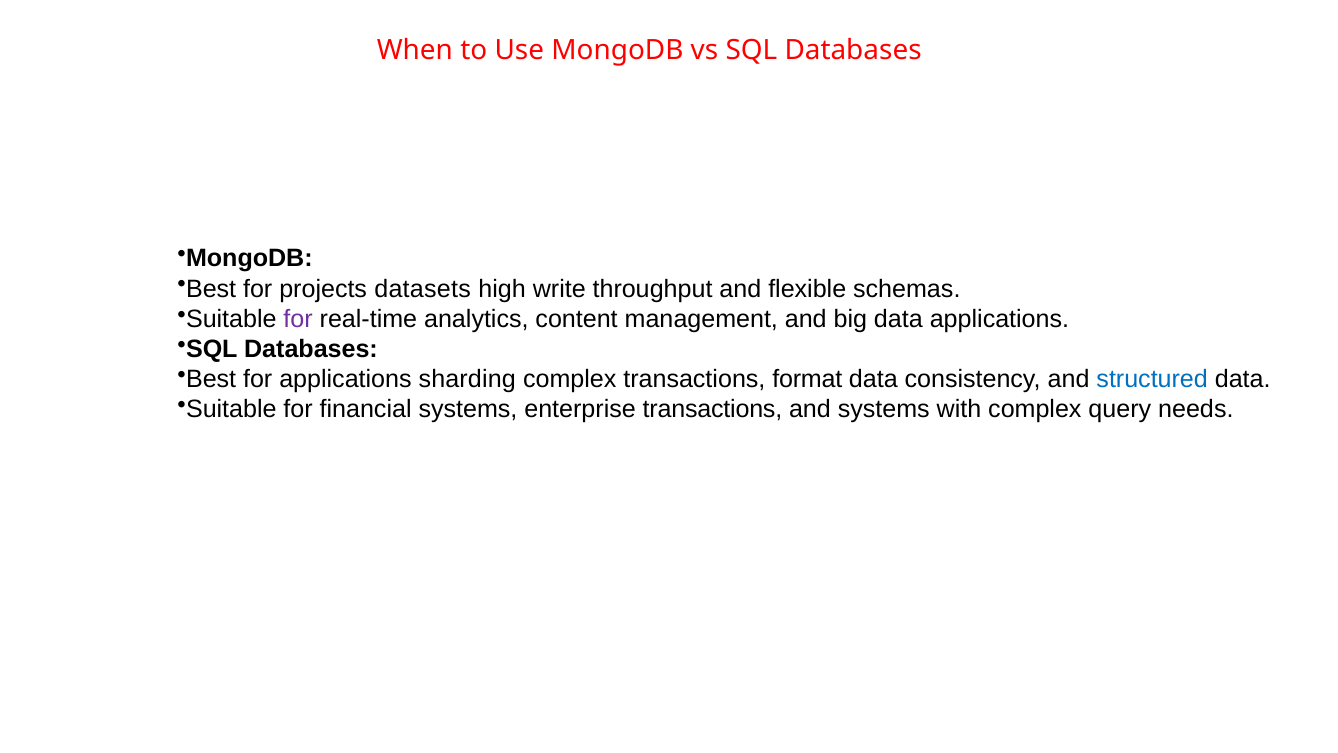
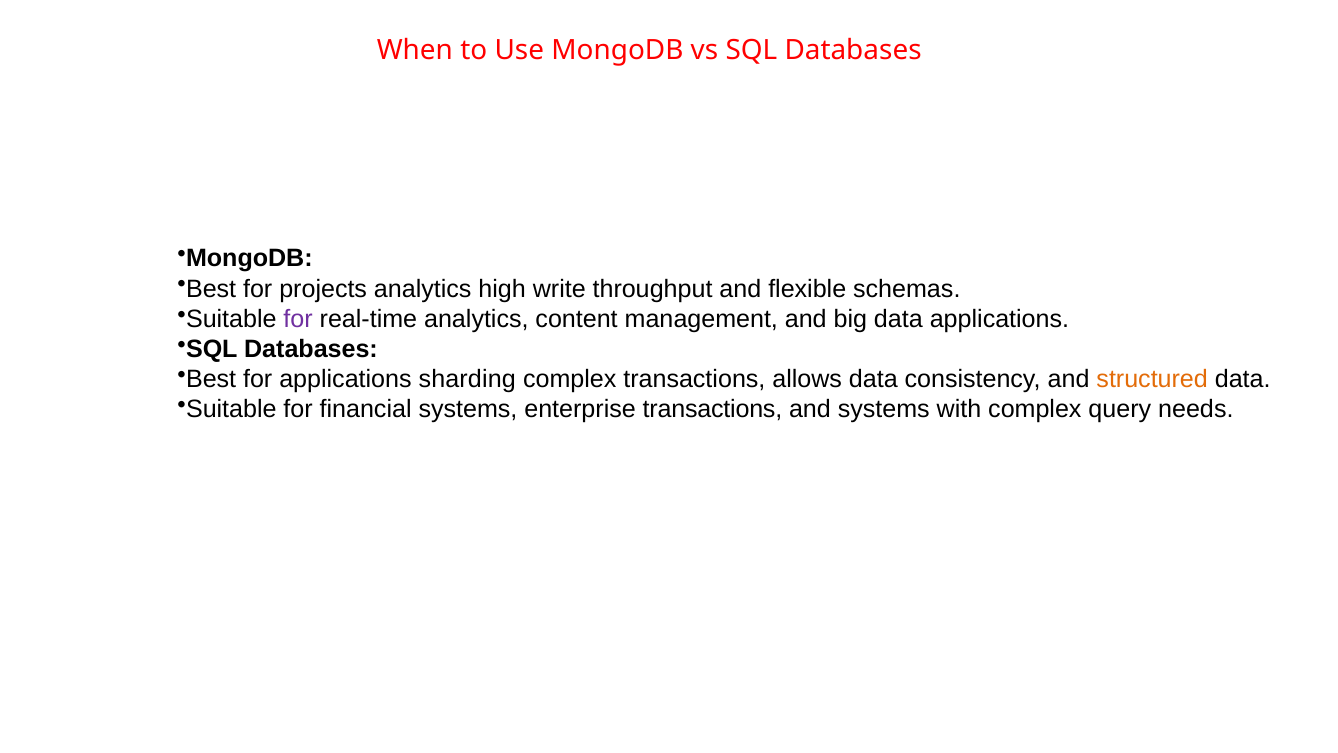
projects datasets: datasets -> analytics
format: format -> allows
structured colour: blue -> orange
